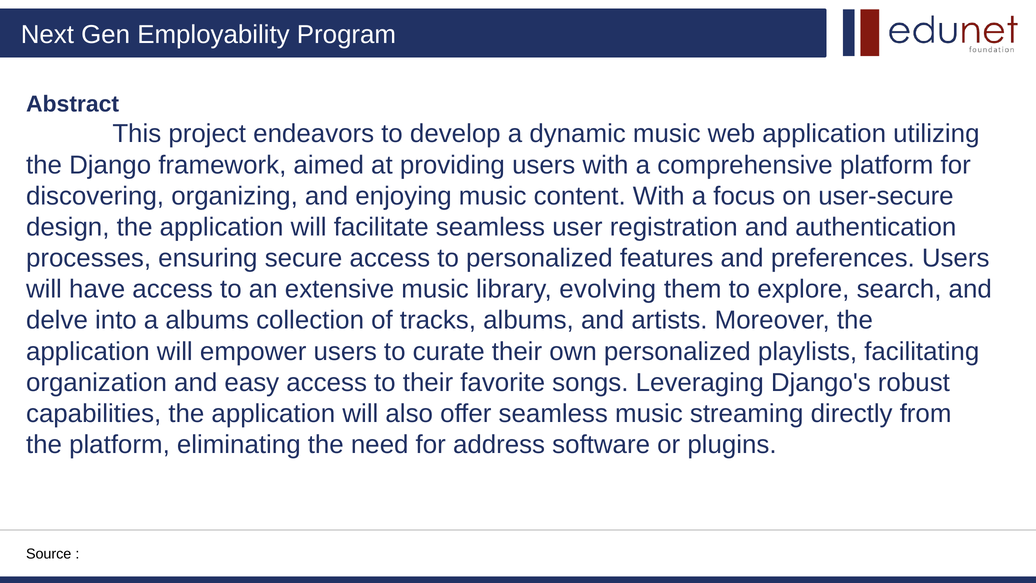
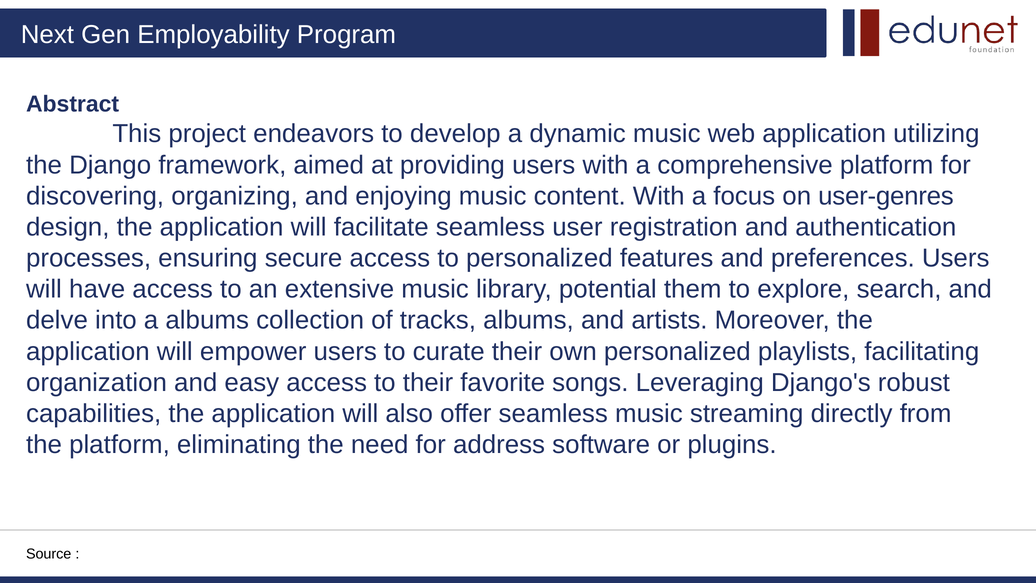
user-secure: user-secure -> user-genres
evolving: evolving -> potential
